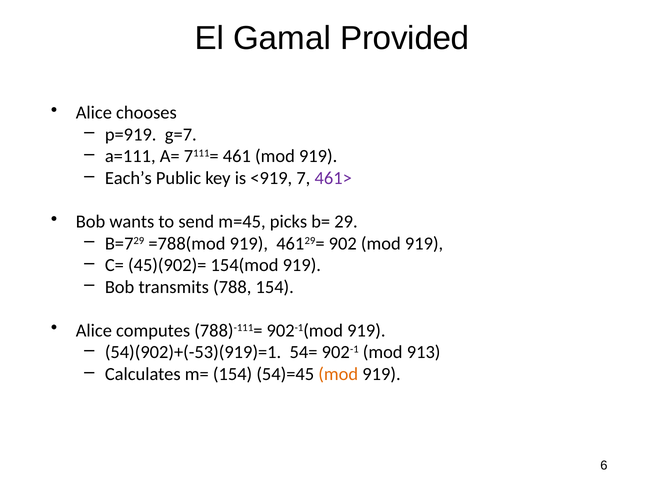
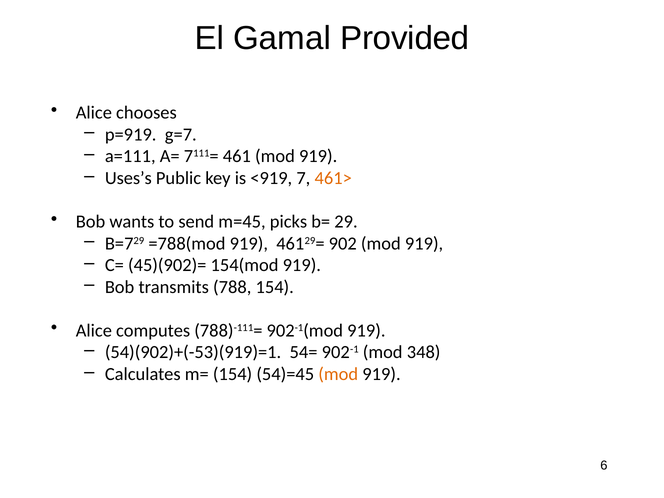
Each’s: Each’s -> Uses’s
461> colour: purple -> orange
913: 913 -> 348
